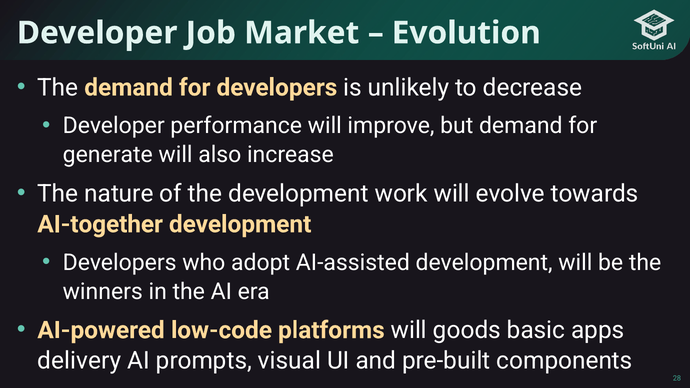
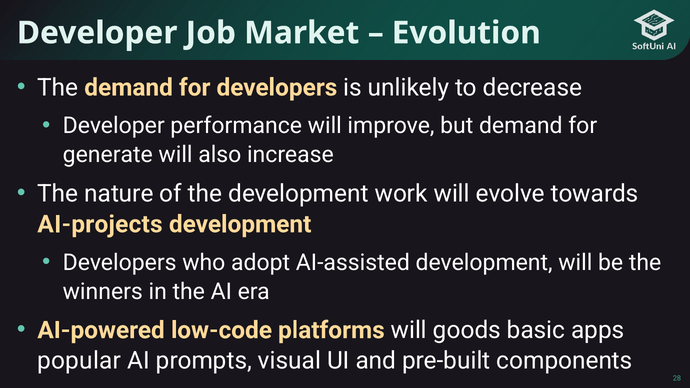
AI-together: AI-together -> AI-projects
delivery: delivery -> popular
